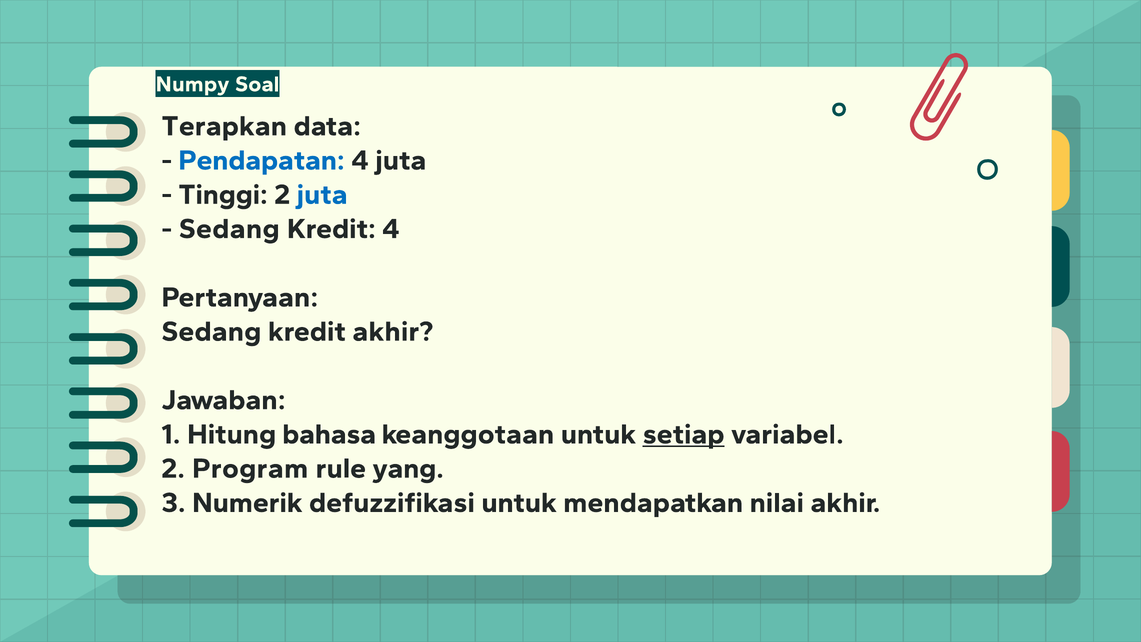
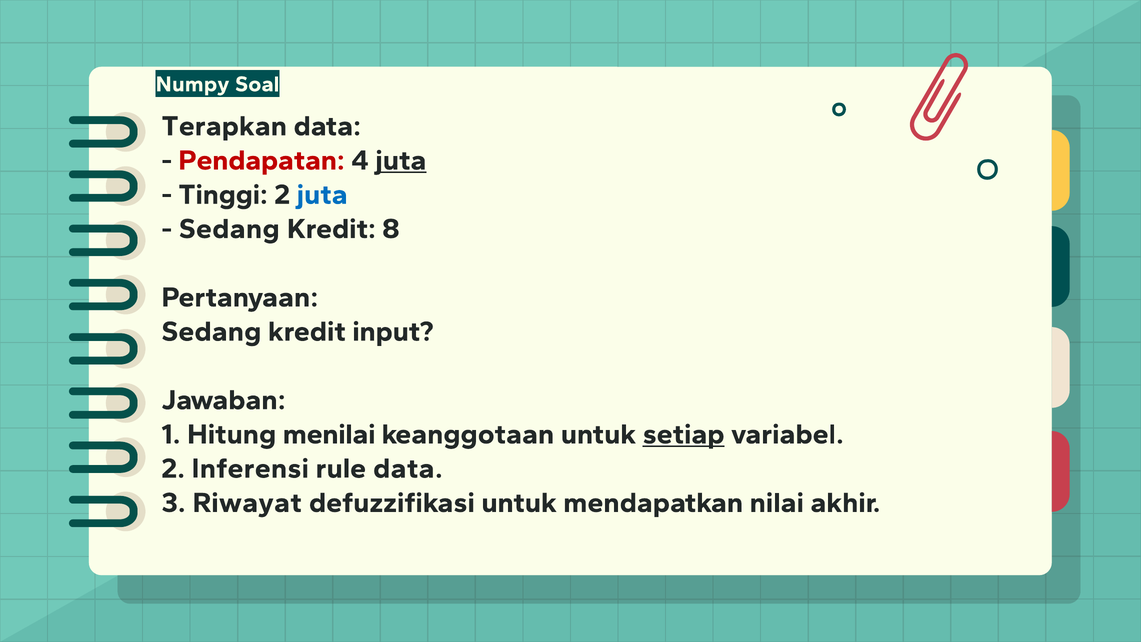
Pendapatan colour: blue -> red
juta at (401, 160) underline: none -> present
Kredit 4: 4 -> 8
kredit akhir: akhir -> input
bahasa: bahasa -> menilai
Program: Program -> Inferensi
rule yang: yang -> data
Numerik: Numerik -> Riwayat
